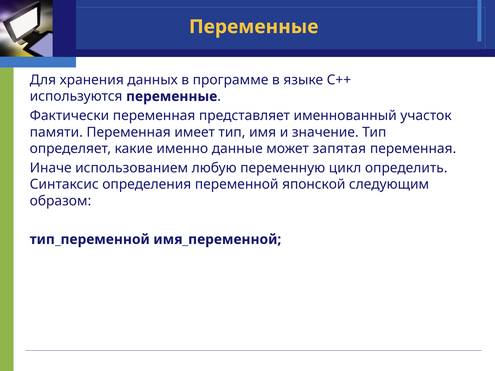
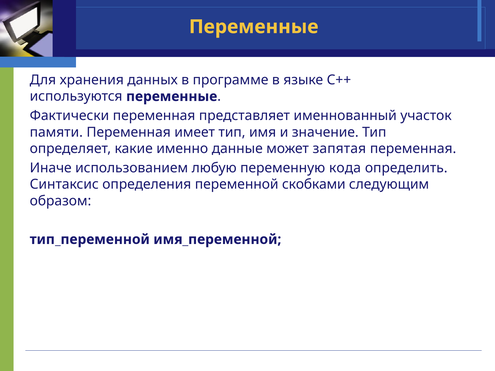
цикл: цикл -> кода
японской: японской -> скобками
